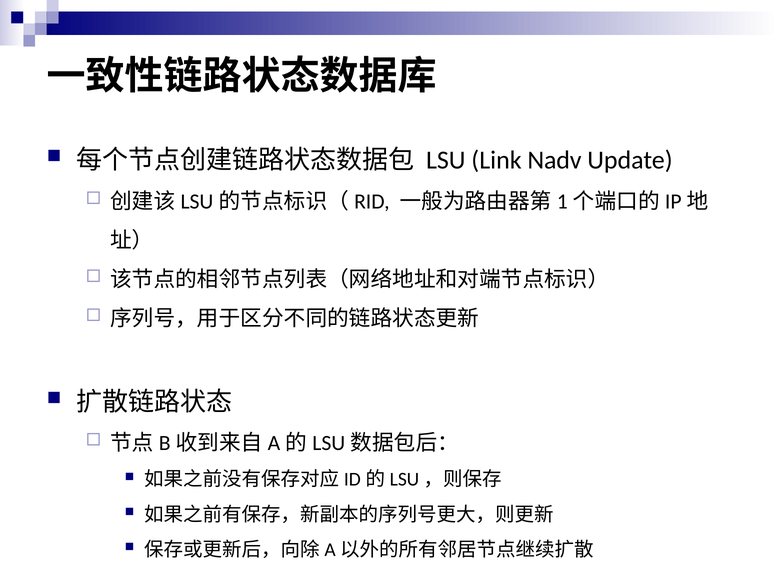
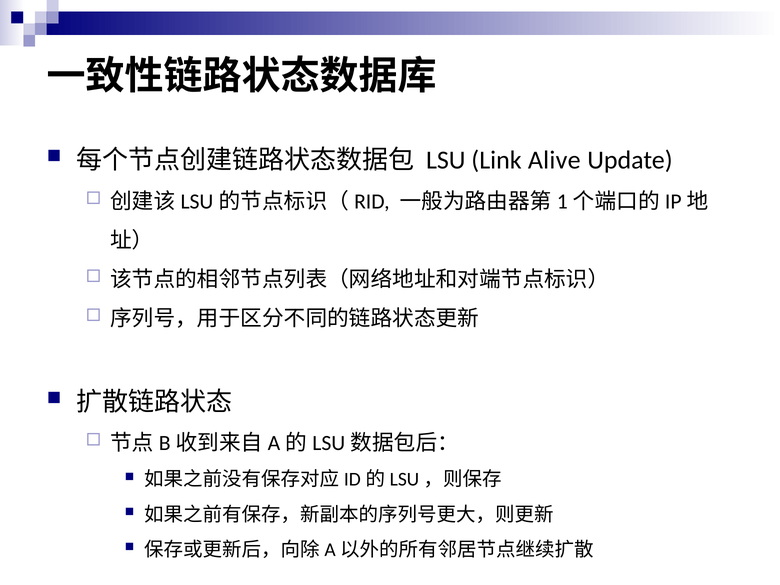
Nadv: Nadv -> Alive
